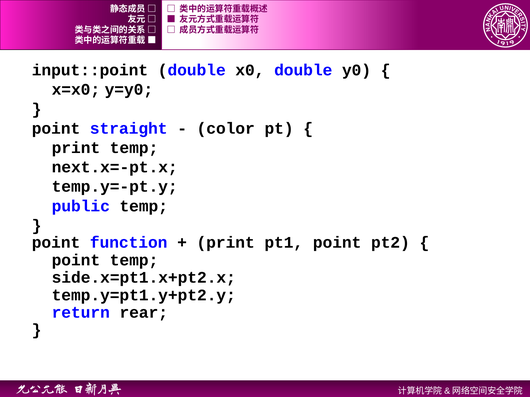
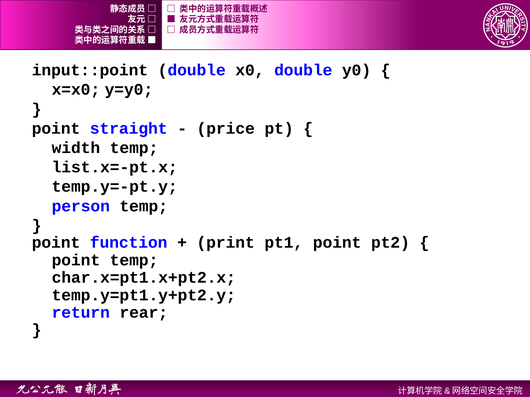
color: color -> price
print at (76, 148): print -> width
next.x=-pt.x: next.x=-pt.x -> list.x=-pt.x
public: public -> person
side.x=pt1.x+pt2.x: side.x=pt1.x+pt2.x -> char.x=pt1.x+pt2.x
